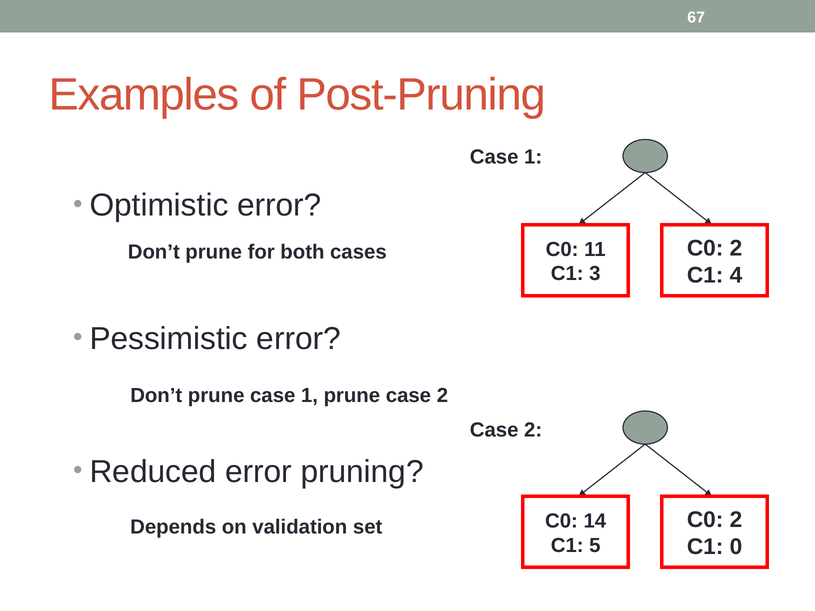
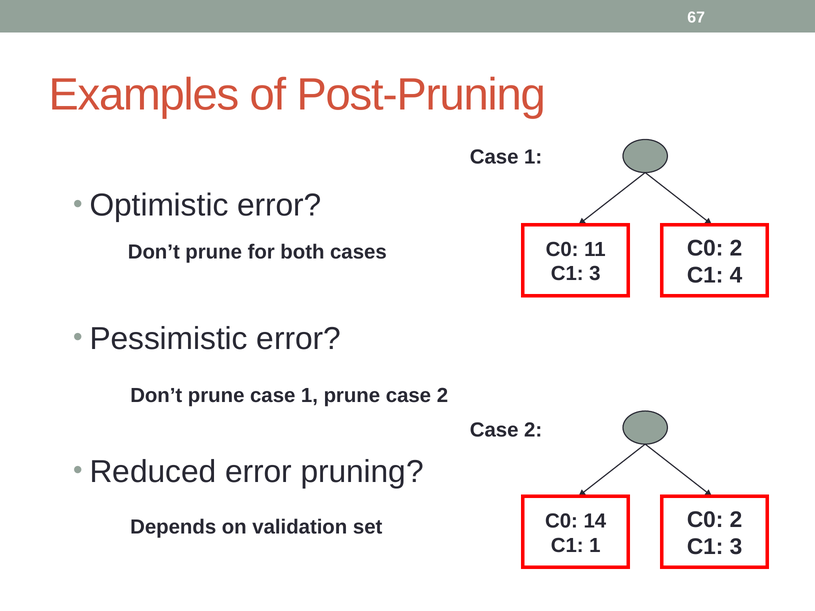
C1 5: 5 -> 1
0 at (736, 547): 0 -> 3
